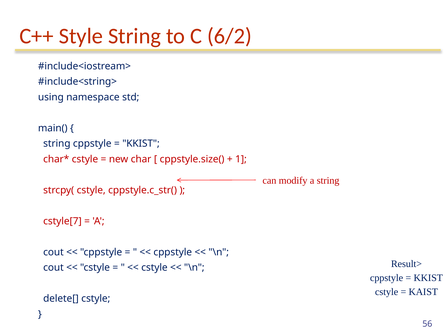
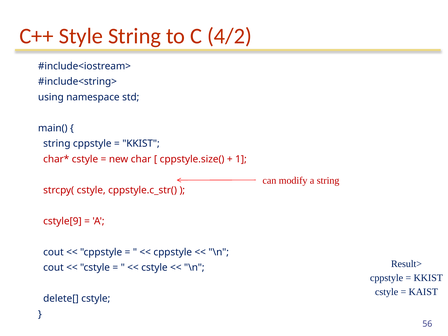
6/2: 6/2 -> 4/2
cstyle[7: cstyle[7 -> cstyle[9
